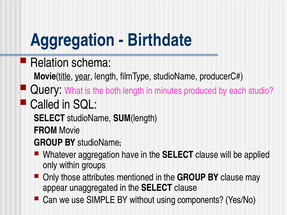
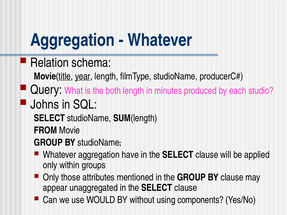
Birthdate at (160, 40): Birthdate -> Whatever
Called: Called -> Johns
SIMPLE: SIMPLE -> WOULD
